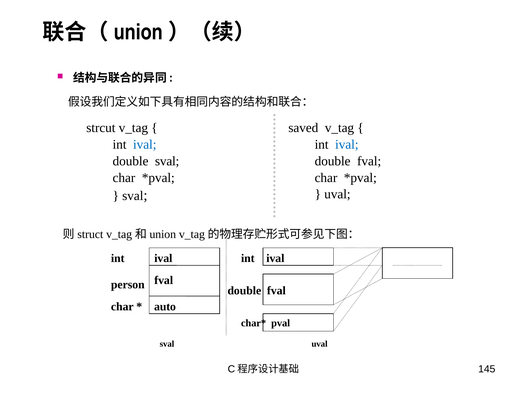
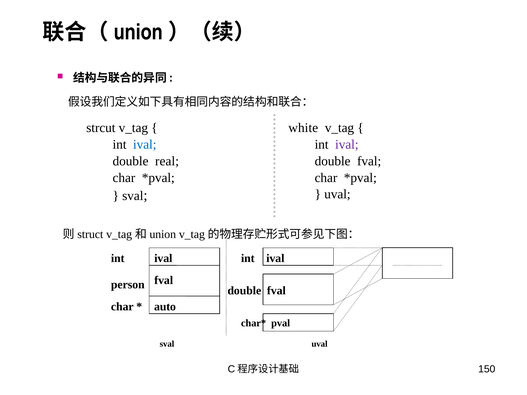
saved: saved -> white
ival at (347, 145) colour: blue -> purple
double sval: sval -> real
145: 145 -> 150
